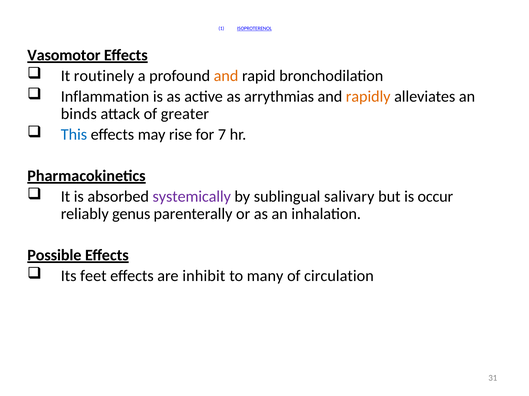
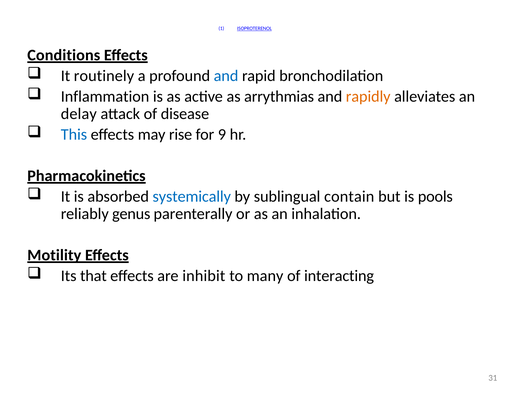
Vasomotor: Vasomotor -> Conditions
and at (226, 76) colour: orange -> blue
binds: binds -> delay
greater: greater -> disease
7: 7 -> 9
systemically colour: purple -> blue
salivary: salivary -> contain
occur: occur -> pools
Possible: Possible -> Motility
feet: feet -> that
circulation: circulation -> interacting
